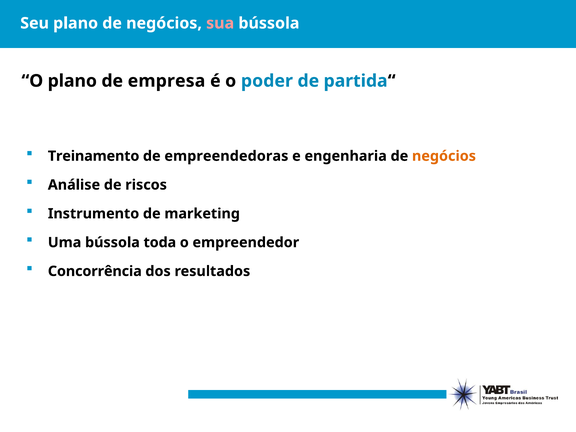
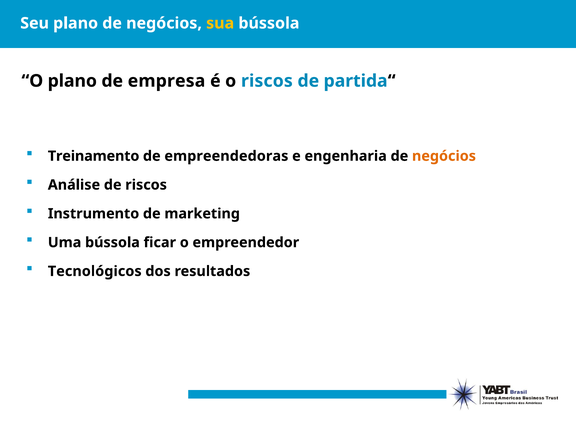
sua colour: pink -> yellow
o poder: poder -> riscos
toda: toda -> ficar
Concorrência: Concorrência -> Tecnológicos
